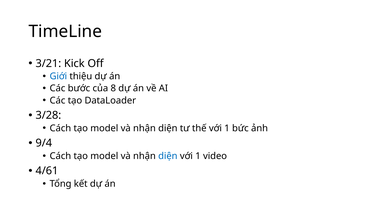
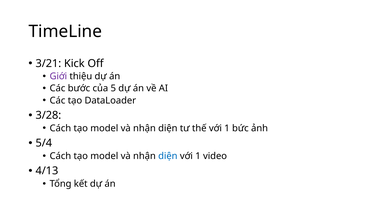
Giới colour: blue -> purple
8: 8 -> 5
9/4: 9/4 -> 5/4
4/61: 4/61 -> 4/13
